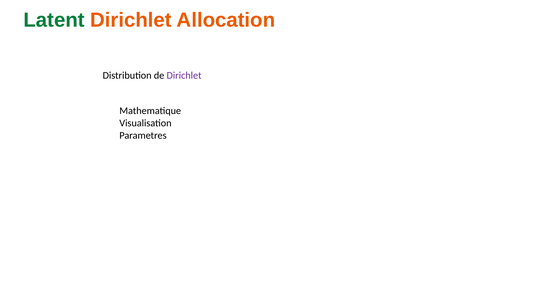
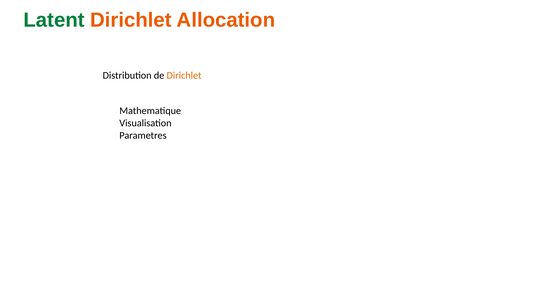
Dirichlet at (184, 76) colour: purple -> orange
